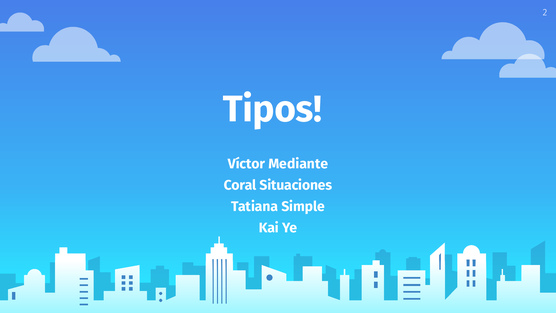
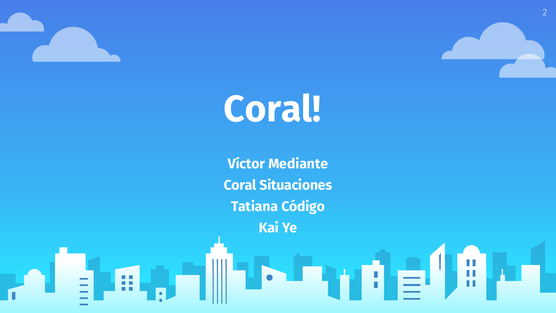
Tipos at (272, 109): Tipos -> Coral
Simple: Simple -> Código
